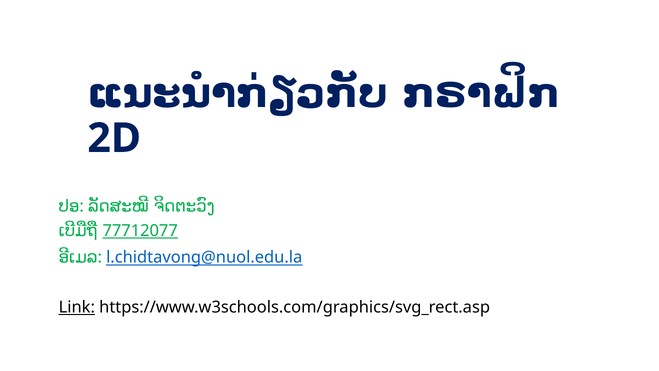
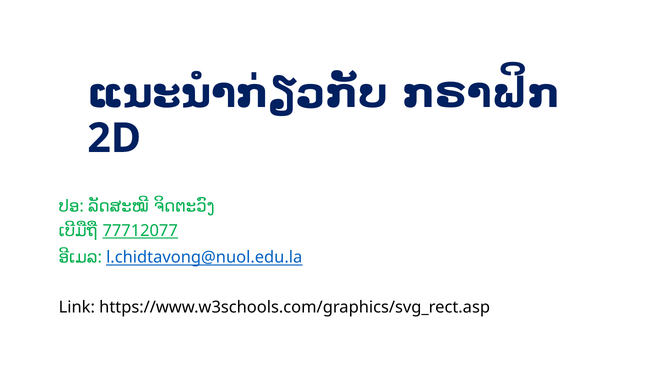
Link underline: present -> none
